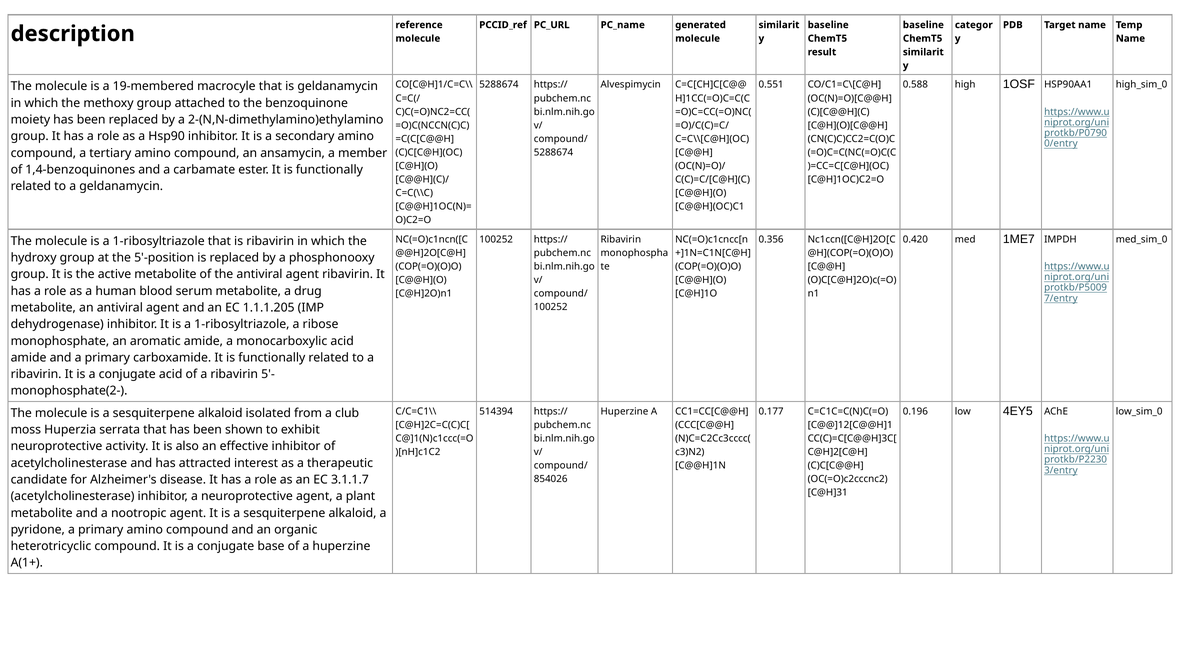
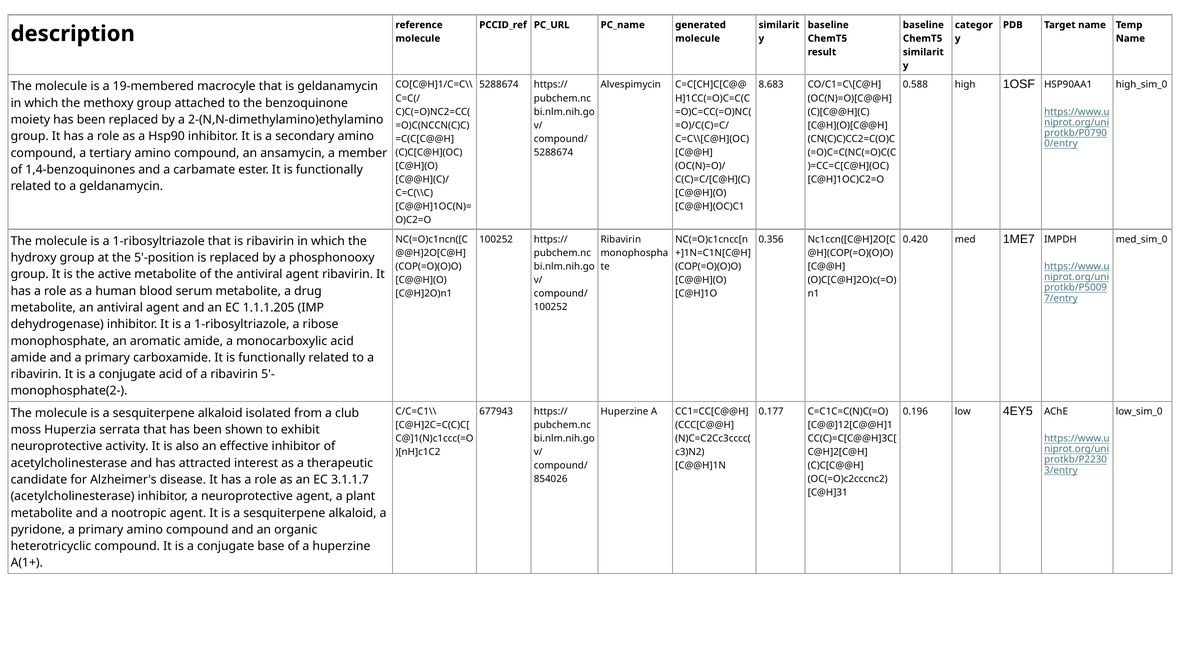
0.551: 0.551 -> 8.683
514394: 514394 -> 677943
